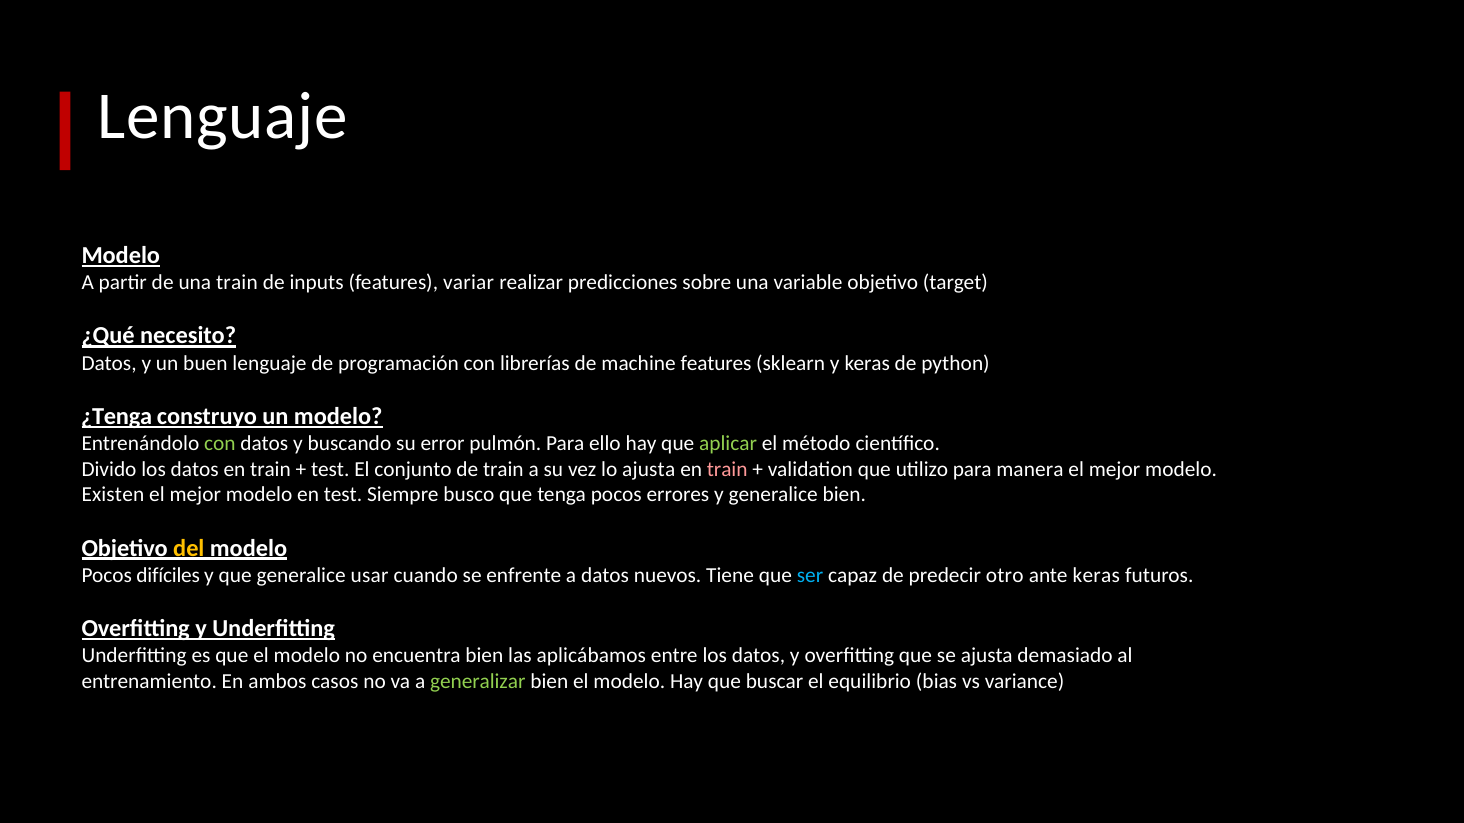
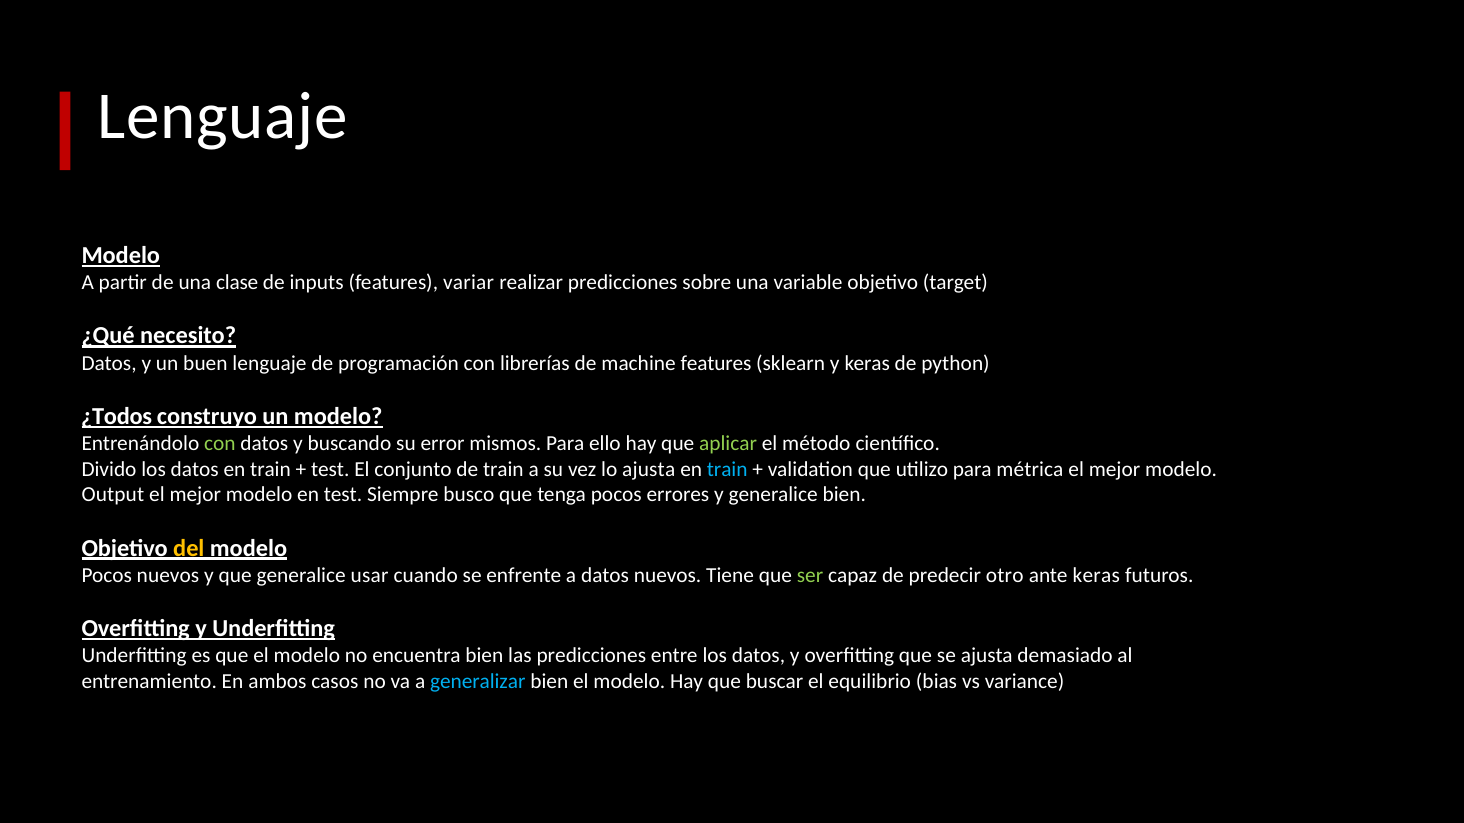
una train: train -> clase
¿Tenga: ¿Tenga -> ¿Todos
pulmón: pulmón -> mismos
train at (727, 469) colour: pink -> light blue
manera: manera -> métrica
Existen: Existen -> Output
Pocos difíciles: difíciles -> nuevos
ser colour: light blue -> light green
las aplicábamos: aplicábamos -> predicciones
generalizar colour: light green -> light blue
